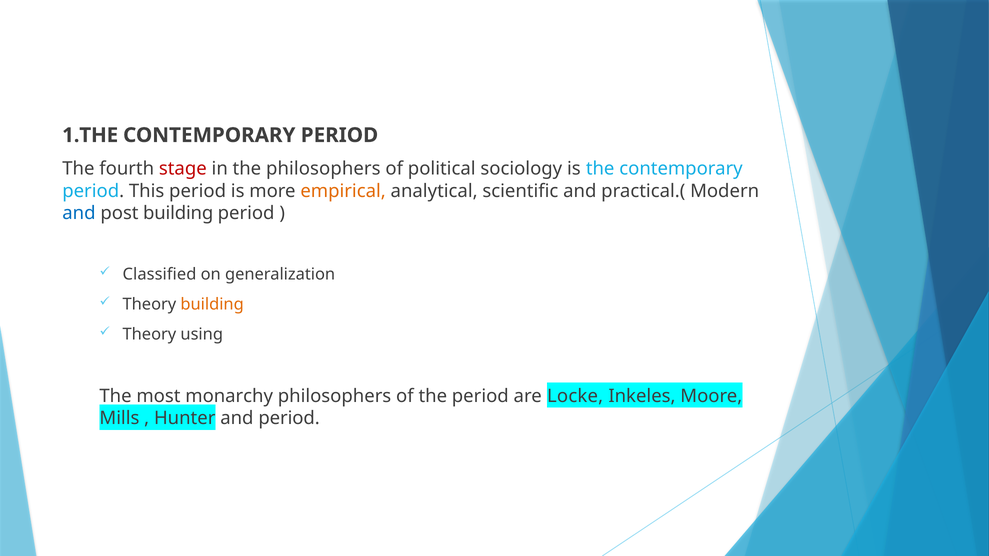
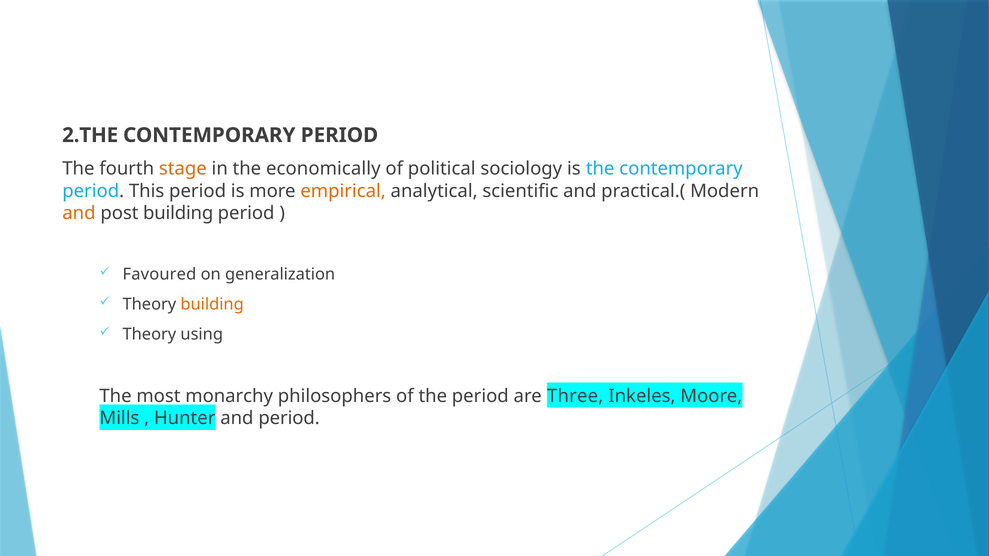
1.THE: 1.THE -> 2.THE
stage colour: red -> orange
the philosophers: philosophers -> economically
and at (79, 213) colour: blue -> orange
Classified: Classified -> Favoured
Locke: Locke -> Three
